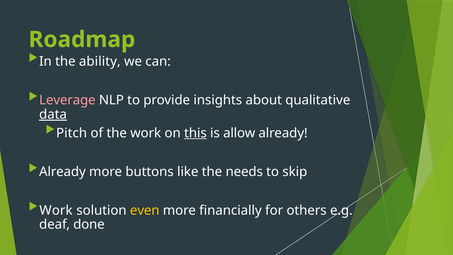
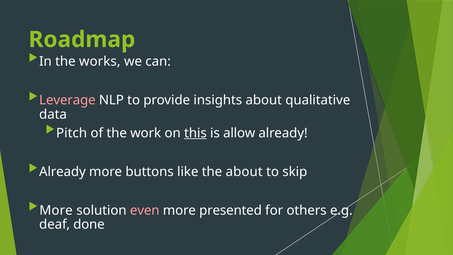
ability: ability -> works
data underline: present -> none
the needs: needs -> about
Work at (56, 210): Work -> More
even colour: yellow -> pink
financially: financially -> presented
